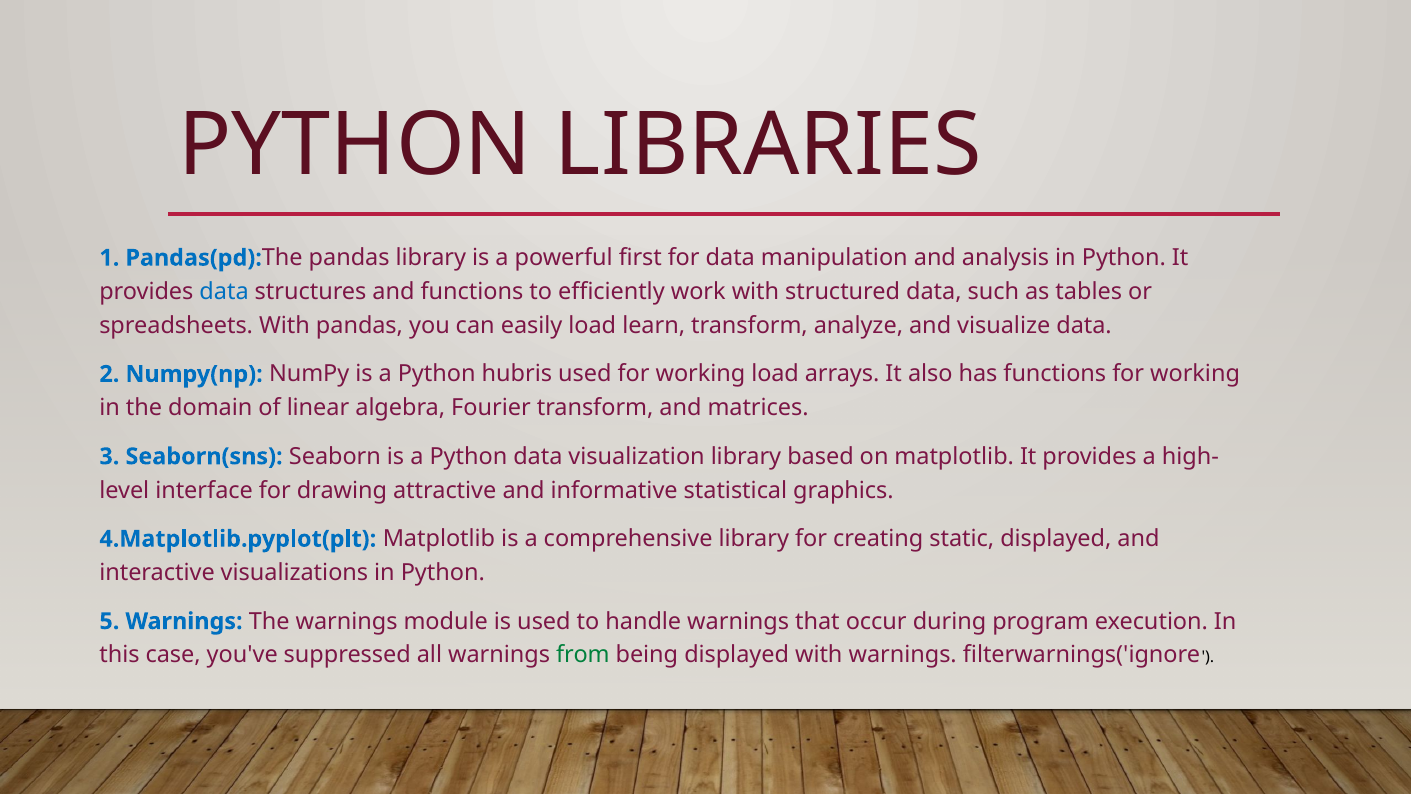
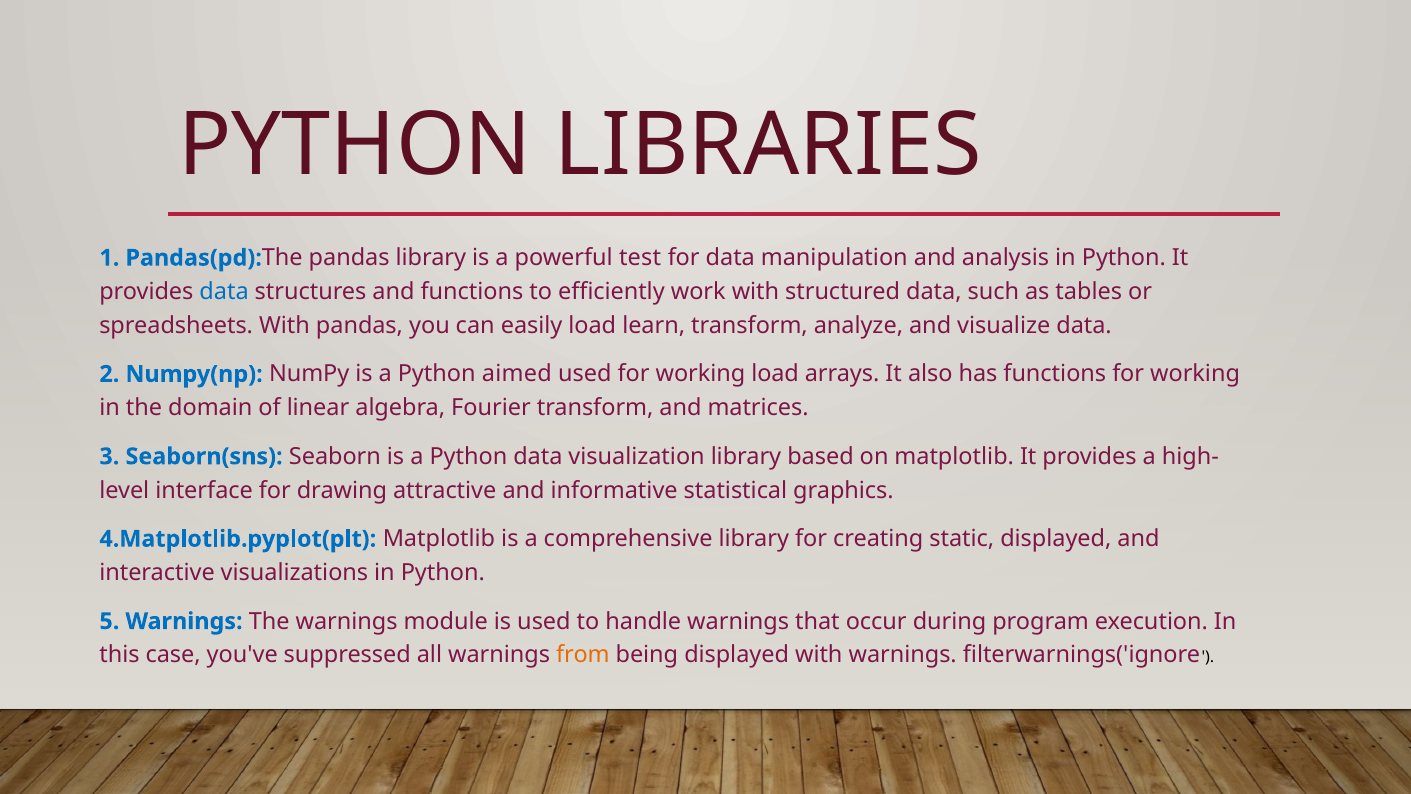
first: first -> test
hubris: hubris -> aimed
from colour: green -> orange
